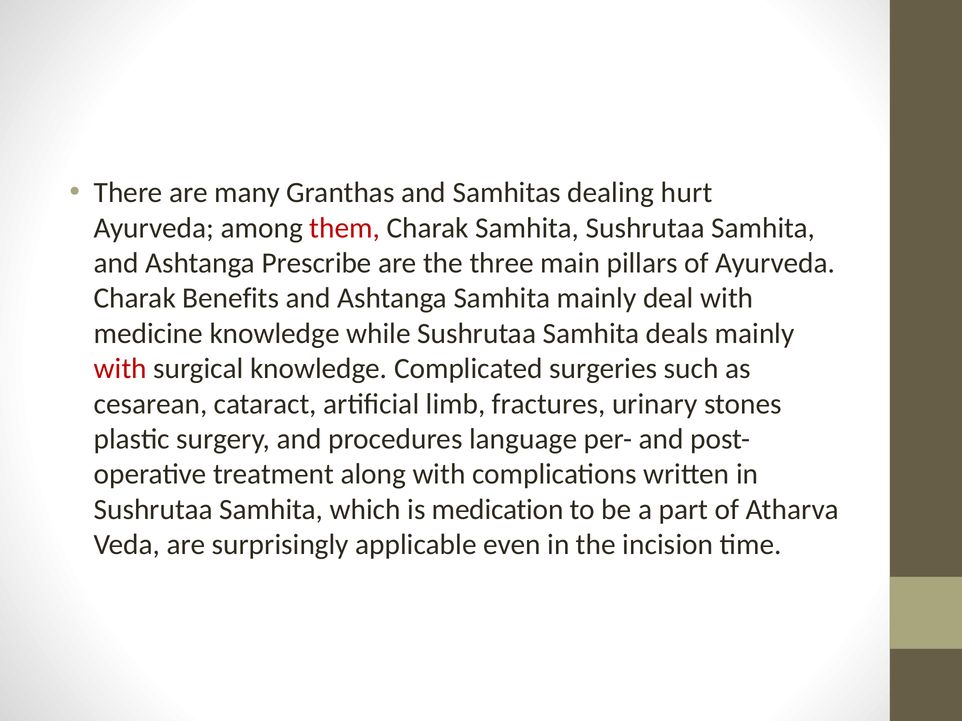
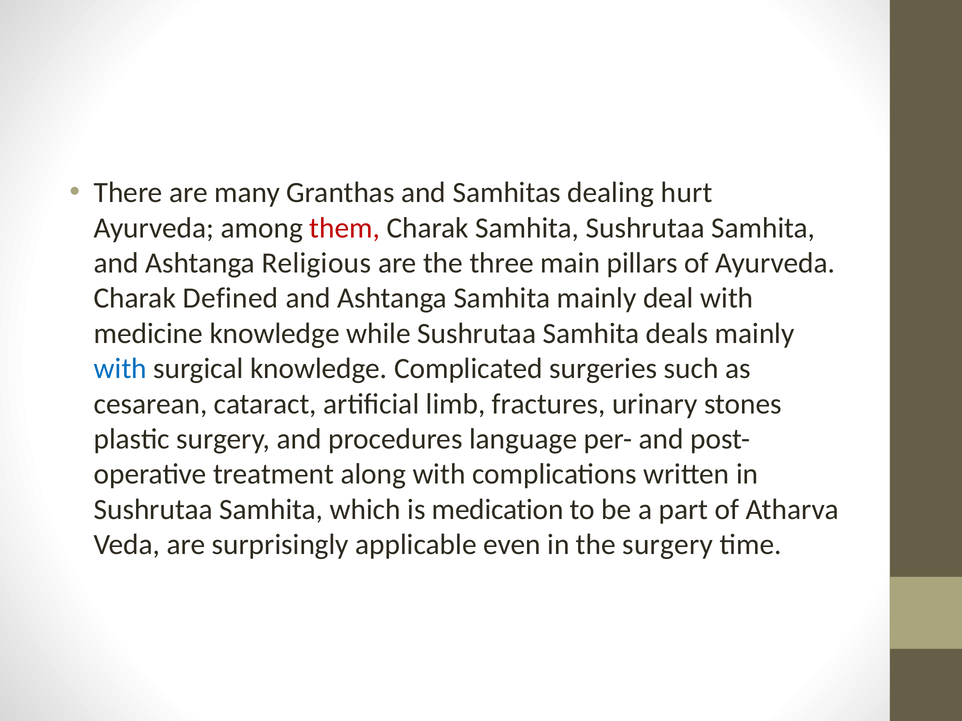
Prescribe: Prescribe -> Religious
Benefits: Benefits -> Defined
with at (120, 369) colour: red -> blue
the incision: incision -> surgery
